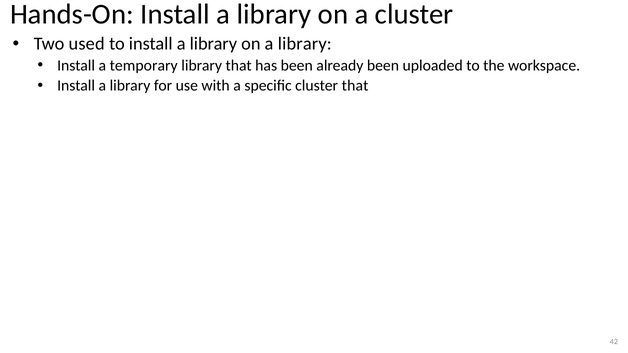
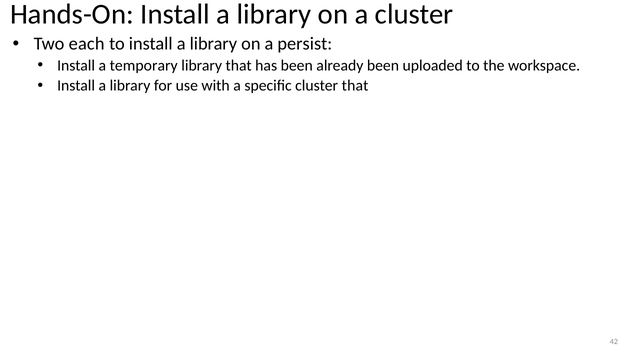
used: used -> each
on a library: library -> persist
